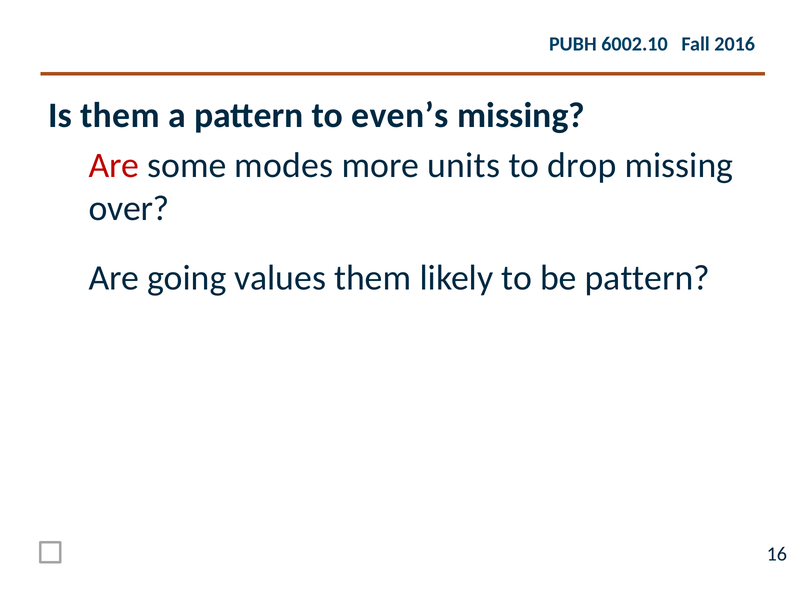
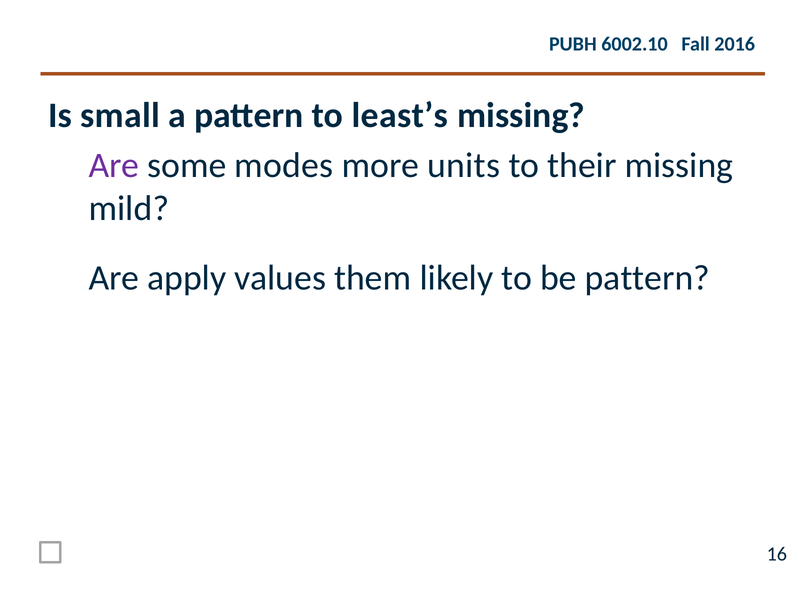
Is them: them -> small
even’s: even’s -> least’s
Are at (114, 165) colour: red -> purple
drop: drop -> their
over: over -> mild
going: going -> apply
